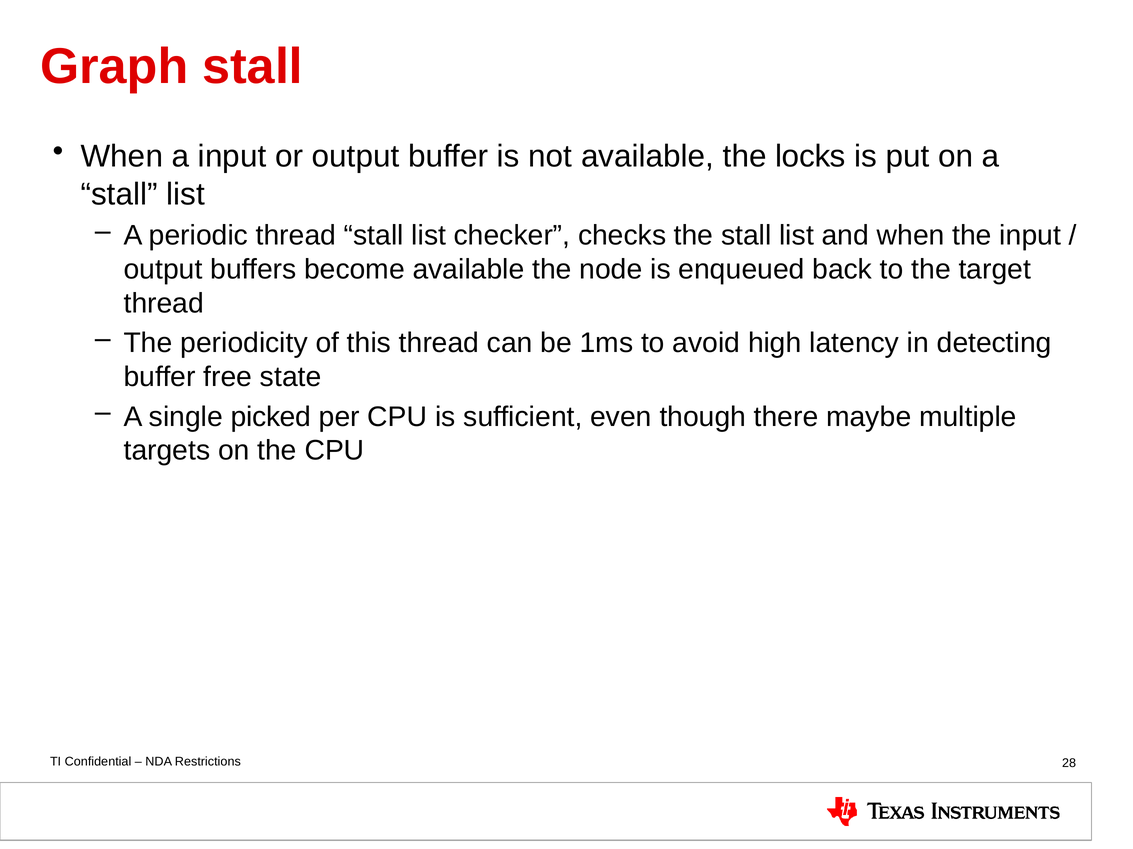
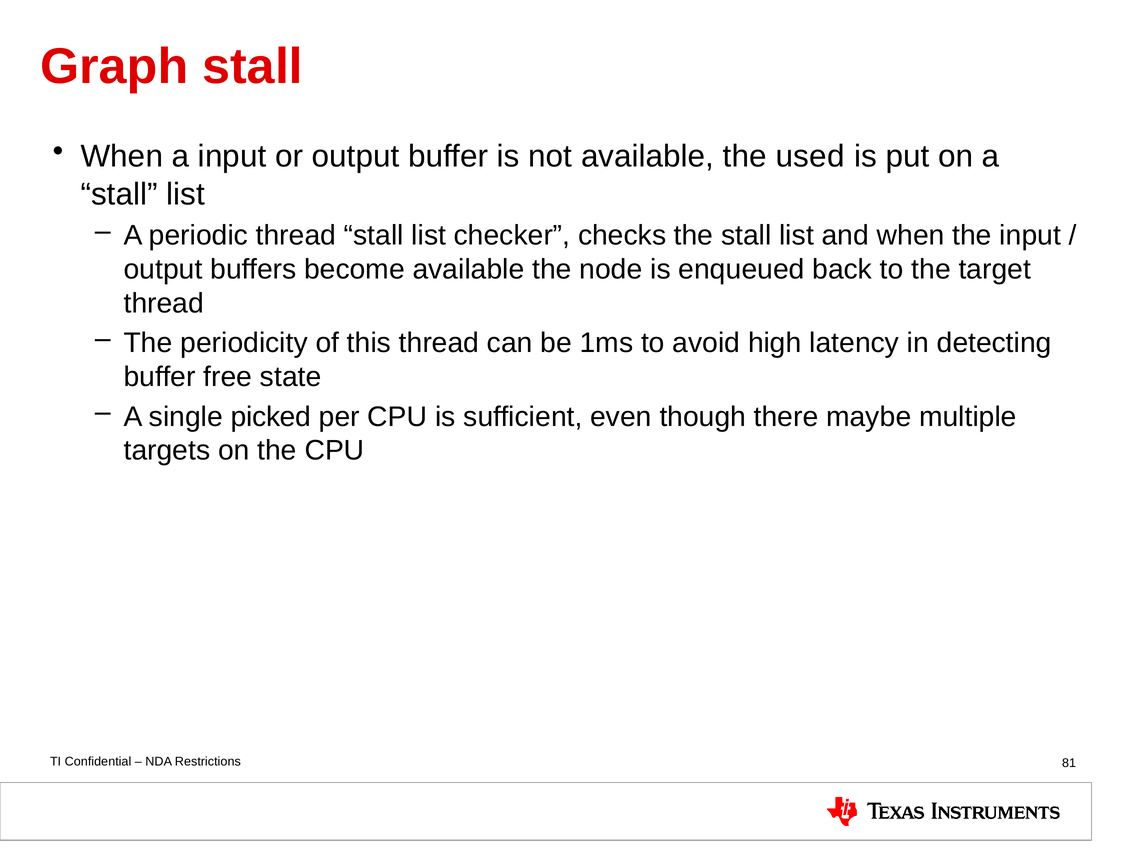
locks: locks -> used
28: 28 -> 81
